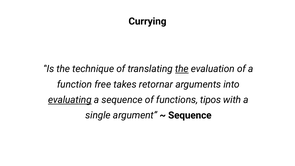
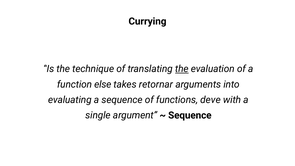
free: free -> else
evaluating underline: present -> none
tipos: tipos -> deve
